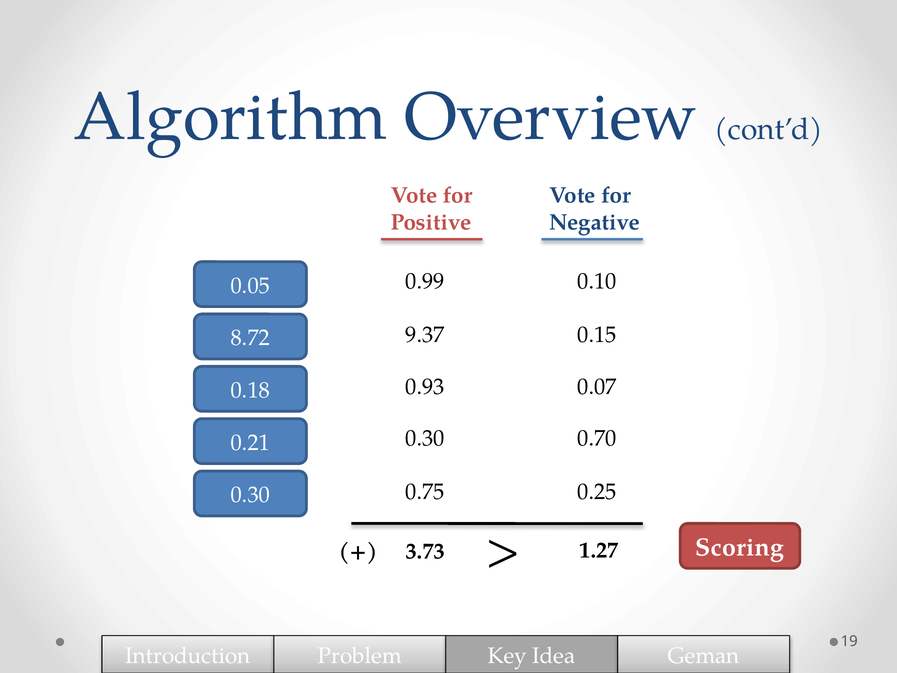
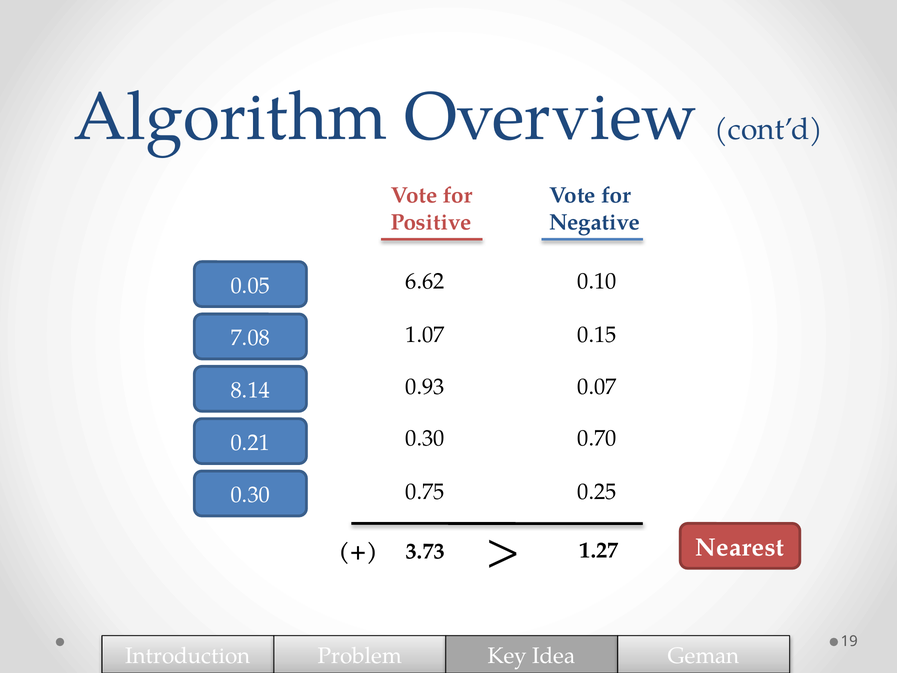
0.99: 0.99 -> 6.62
9.37: 9.37 -> 1.07
8.72: 8.72 -> 7.08
0.18: 0.18 -> 8.14
Scoring: Scoring -> Nearest
